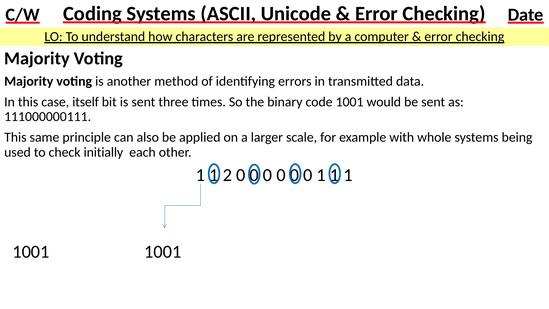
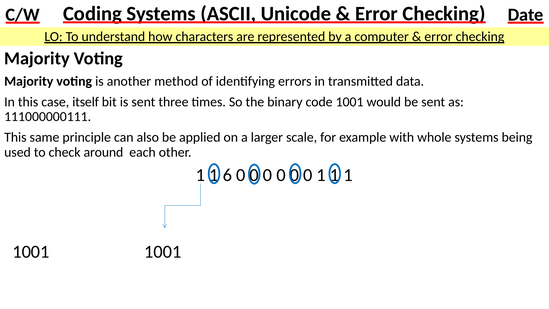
initially: initially -> around
2: 2 -> 6
